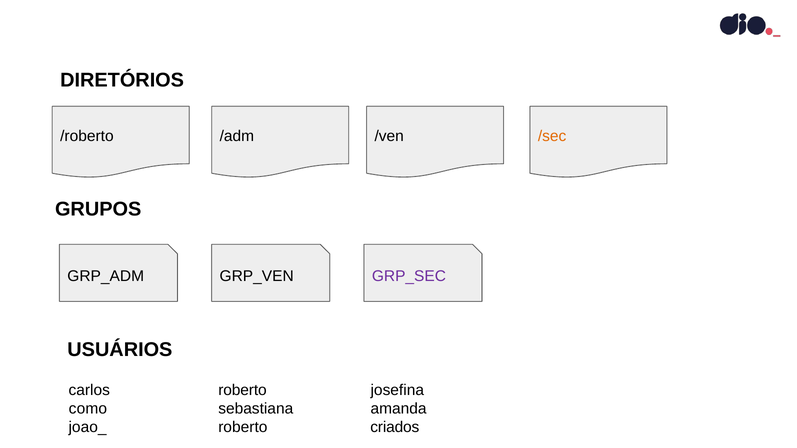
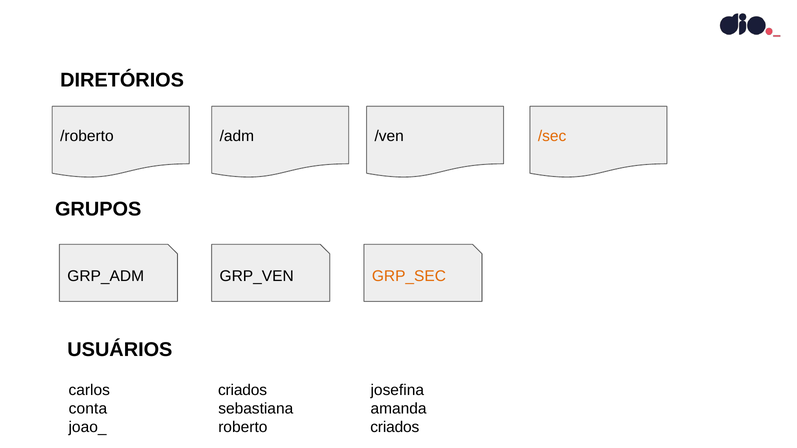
GRP_SEC colour: purple -> orange
roberto at (242, 390): roberto -> criados
como: como -> conta
